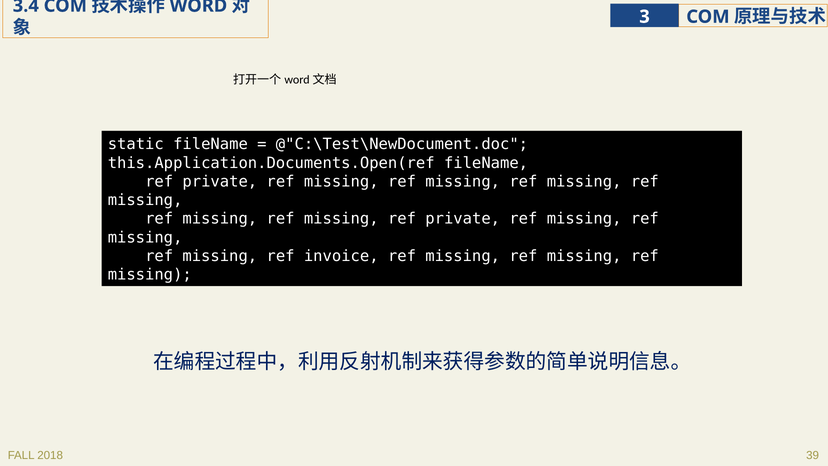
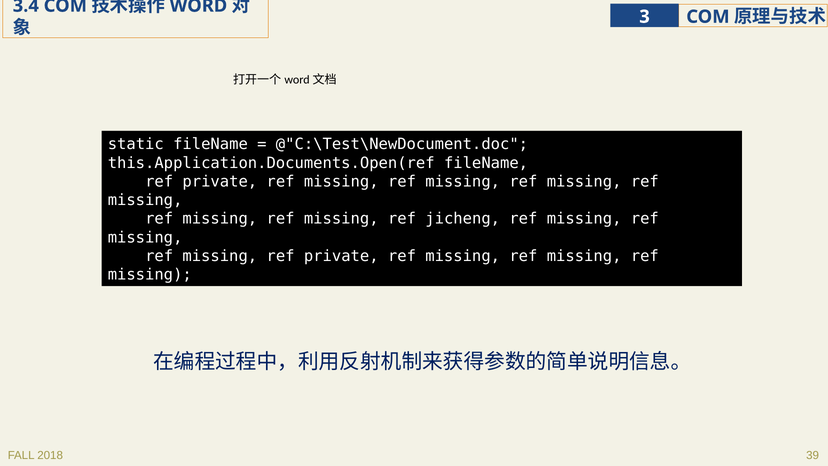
missing ref private: private -> jicheng
missing ref invoice: invoice -> private
